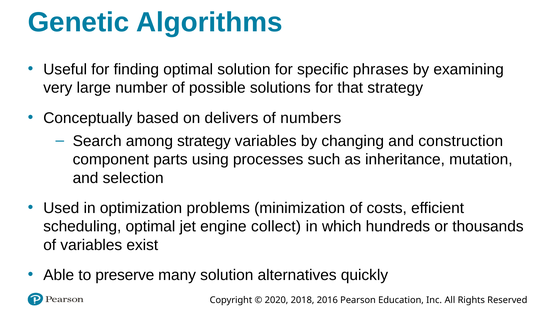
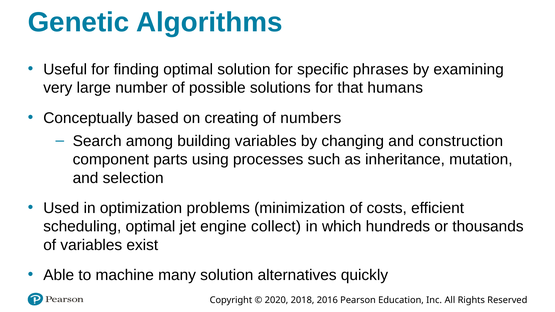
that strategy: strategy -> humans
delivers: delivers -> creating
among strategy: strategy -> building
preserve: preserve -> machine
